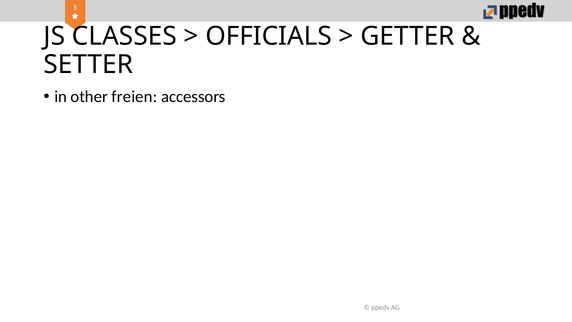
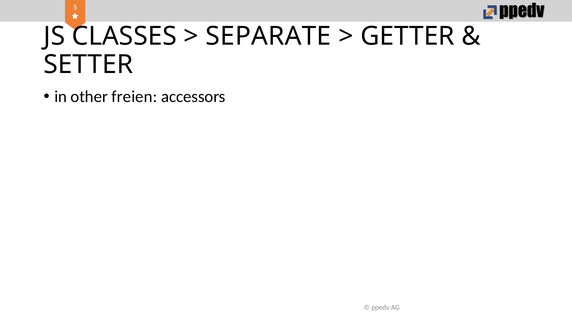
OFFICIALS: OFFICIALS -> SEPARATE
